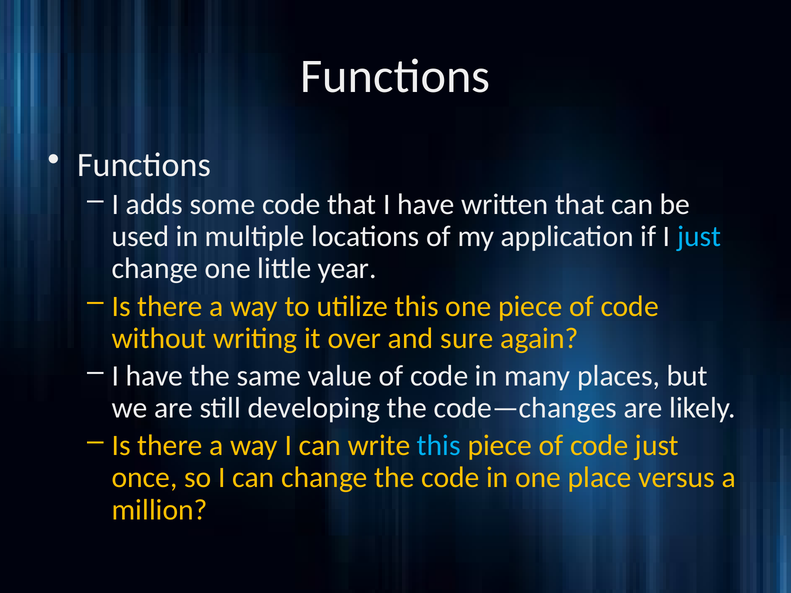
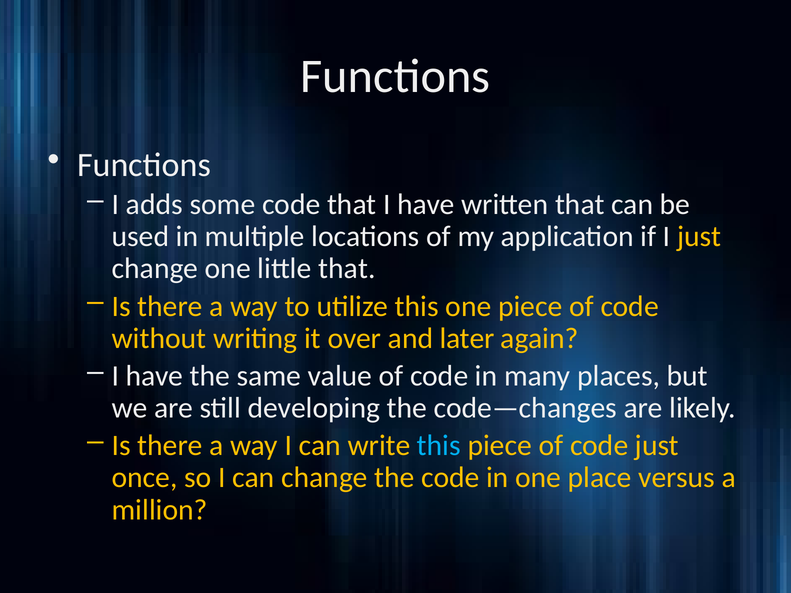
just at (699, 237) colour: light blue -> yellow
little year: year -> that
sure: sure -> later
